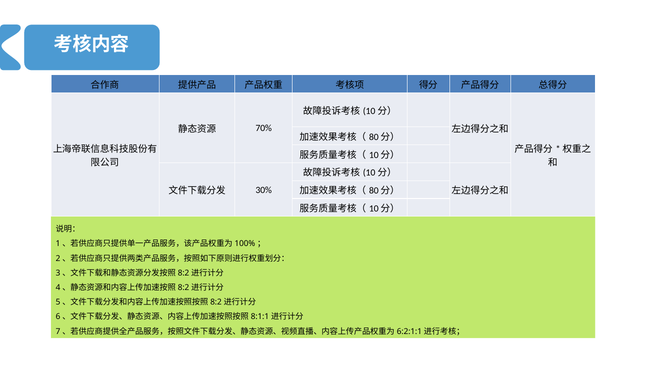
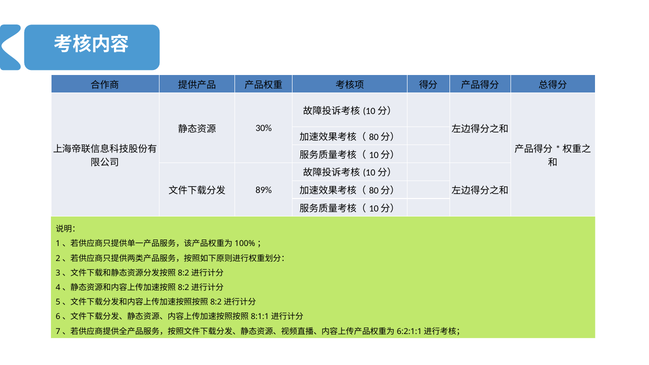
70%: 70% -> 30%
30%: 30% -> 89%
